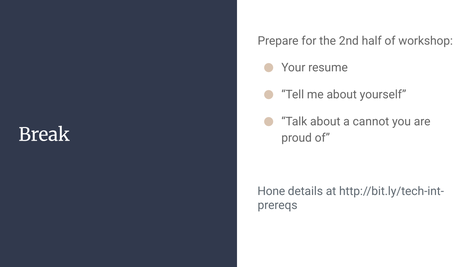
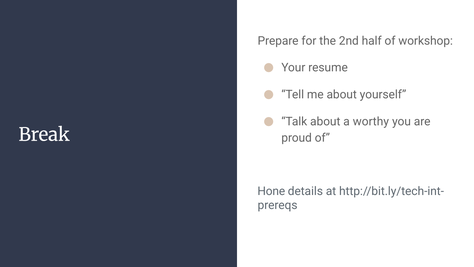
cannot: cannot -> worthy
